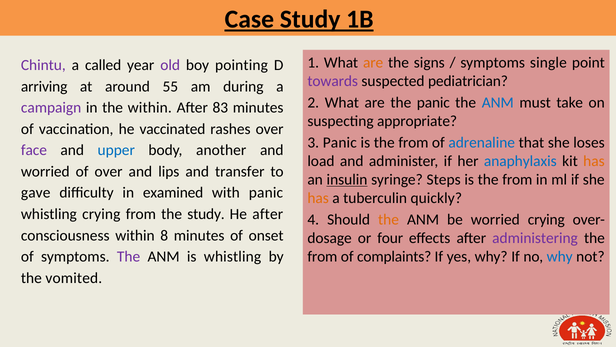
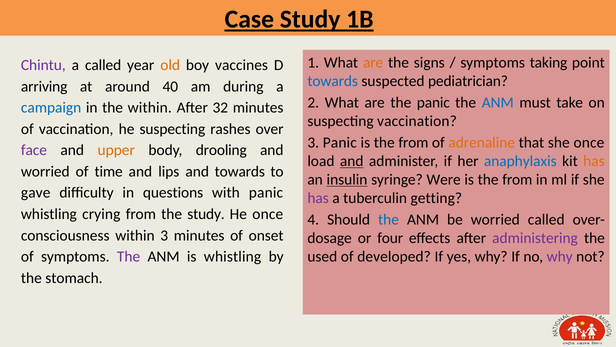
single: single -> taking
old colour: purple -> orange
pointing: pointing -> vaccines
towards at (333, 81) colour: purple -> blue
55: 55 -> 40
campaign colour: purple -> blue
83: 83 -> 32
suspecting appropriate: appropriate -> vaccination
he vaccinated: vaccinated -> suspecting
adrenaline colour: blue -> orange
she loses: loses -> once
upper colour: blue -> orange
another: another -> drooling
and at (352, 161) underline: none -> present
of over: over -> time
and transfer: transfer -> towards
Steps: Steps -> Were
examined: examined -> questions
has at (318, 198) colour: orange -> purple
quickly: quickly -> getting
He after: after -> once
the at (389, 219) colour: orange -> blue
worried crying: crying -> called
within 8: 8 -> 3
from at (322, 256): from -> used
complaints: complaints -> developed
why at (560, 256) colour: blue -> purple
vomited: vomited -> stomach
